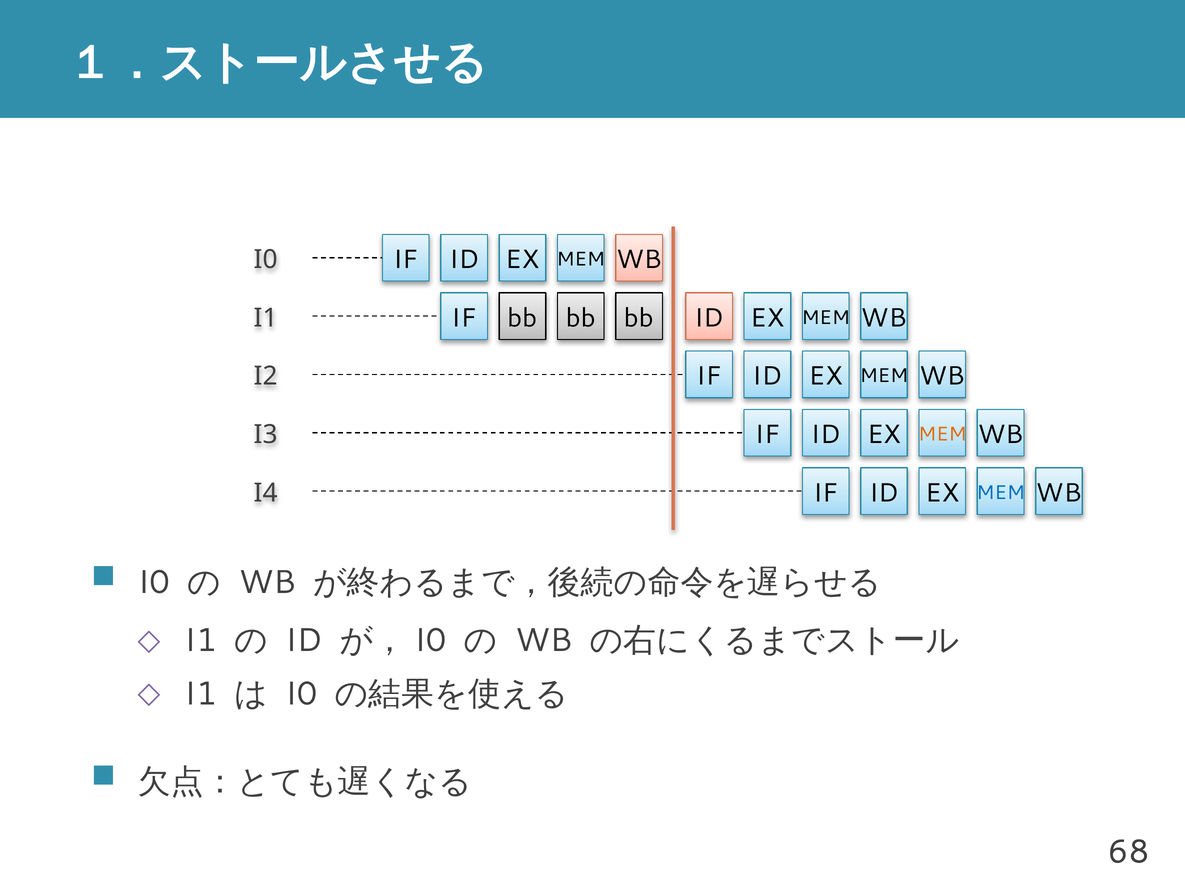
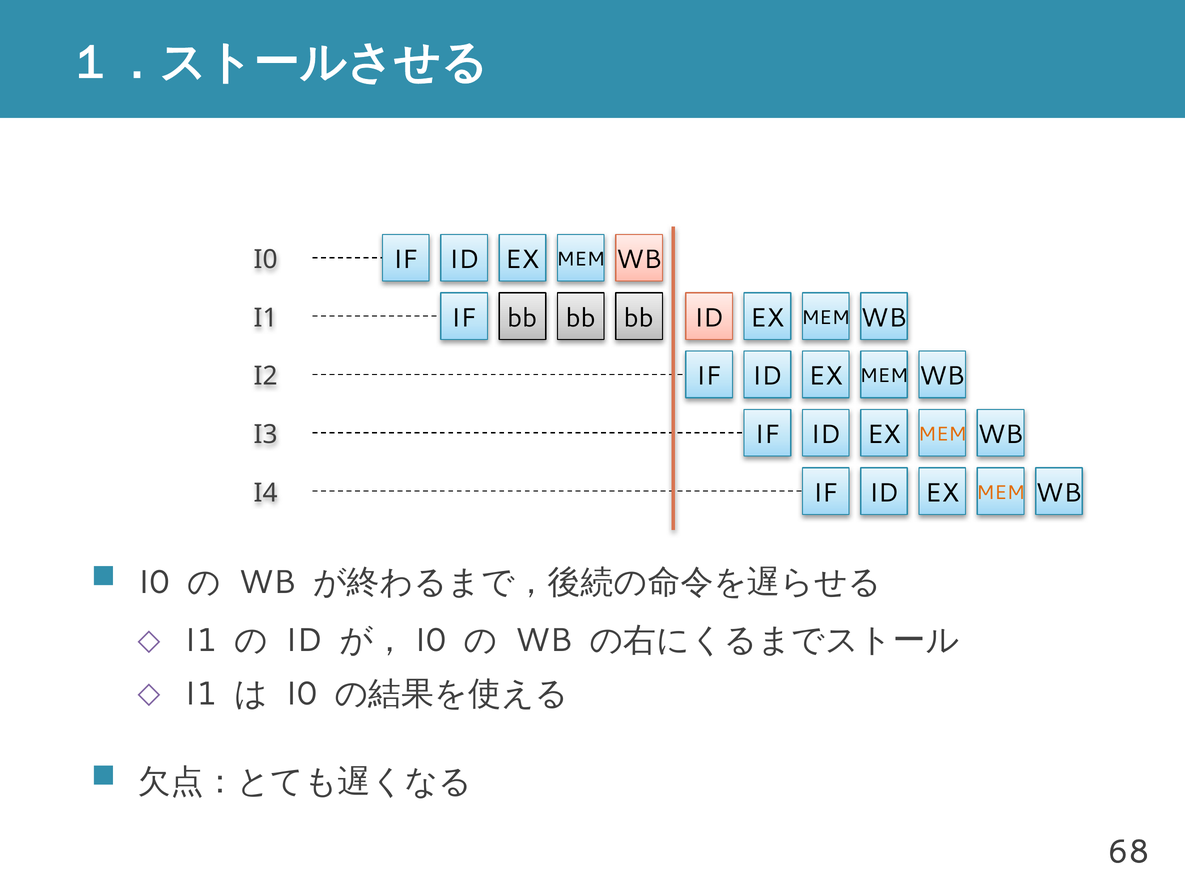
MEM at (1001, 492) colour: blue -> orange
